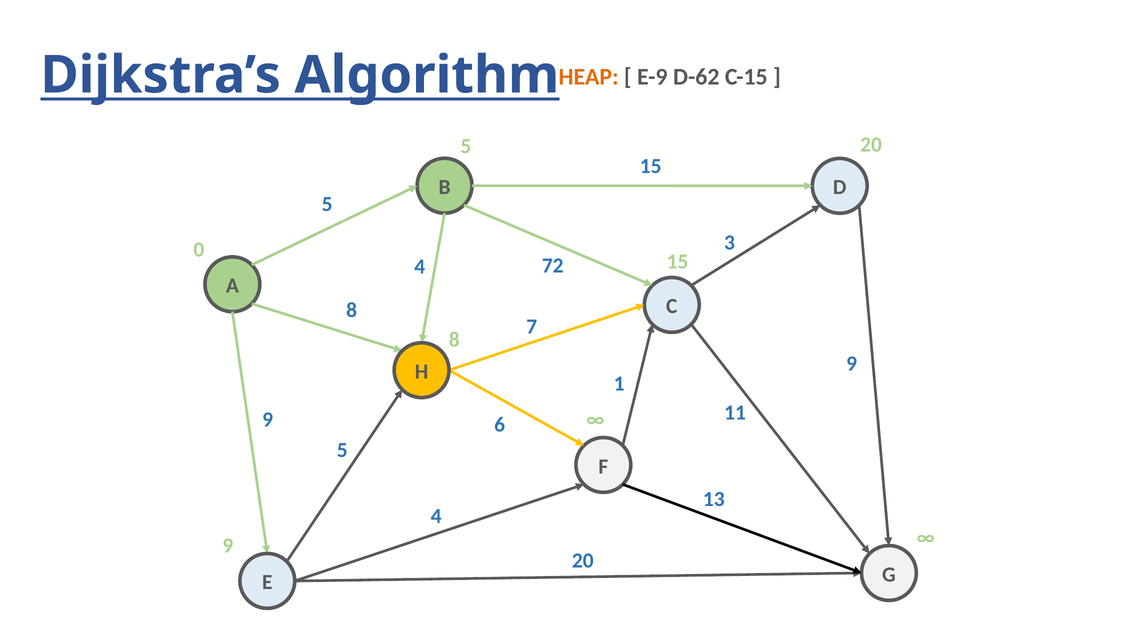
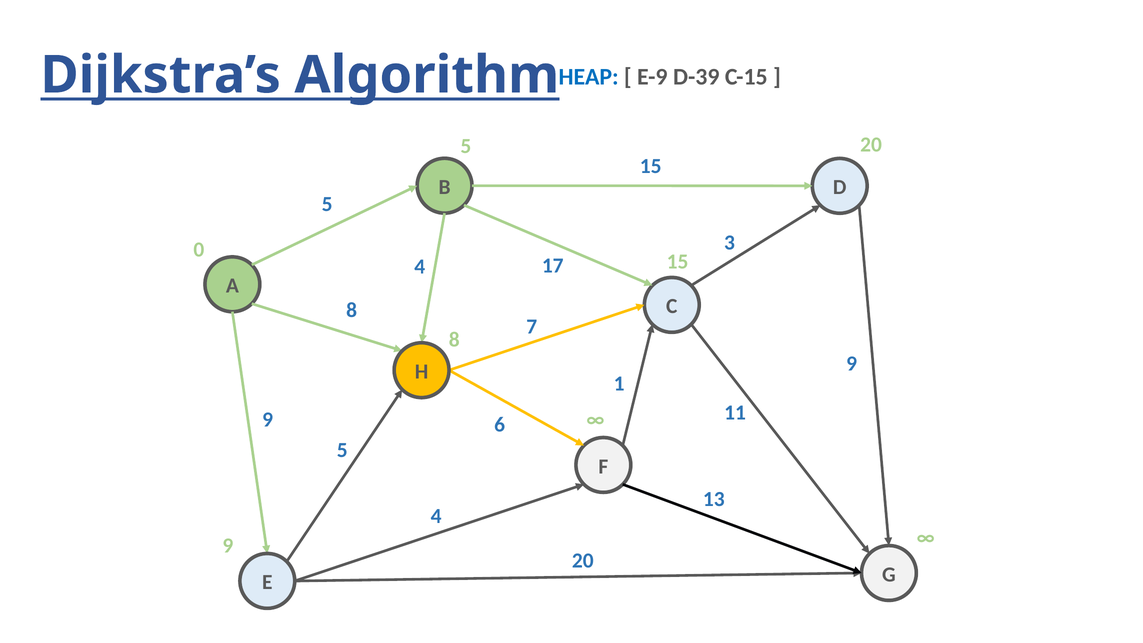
HEAP colour: orange -> blue
D-62: D-62 -> D-39
72: 72 -> 17
